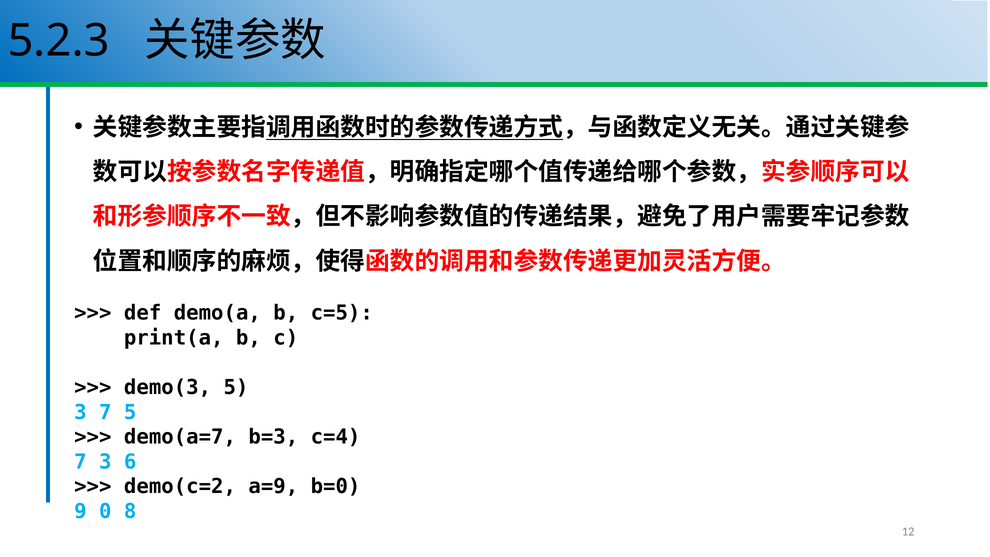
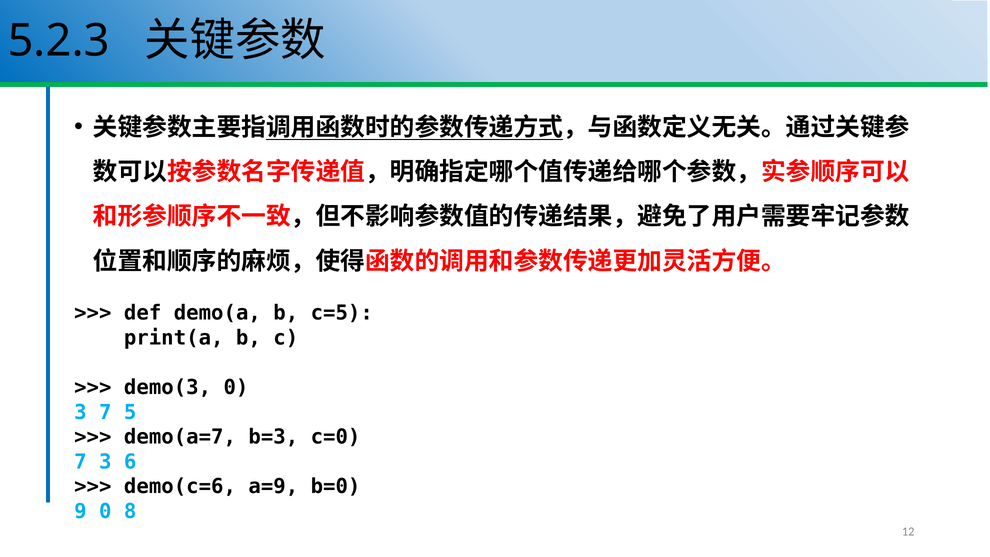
demo(3 5: 5 -> 0
c=4: c=4 -> c=0
demo(c=2: demo(c=2 -> demo(c=6
